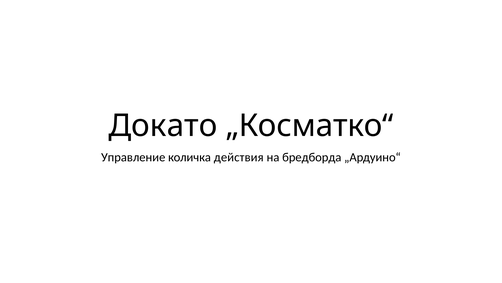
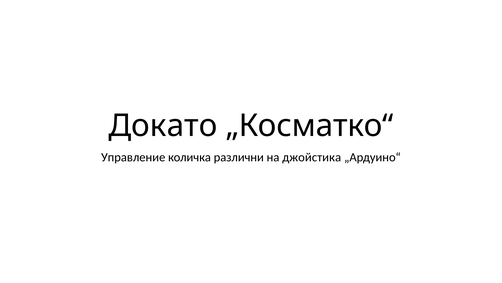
действия: действия -> различни
бредборда: бредборда -> джойстика
